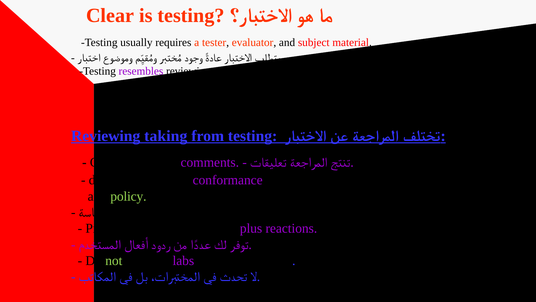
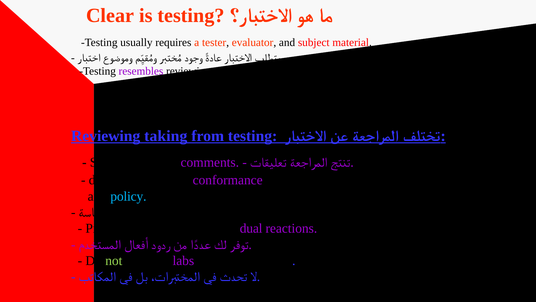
Criteria: Criteria -> Sharing
policy colour: light green -> light blue
plus: plus -> dual
